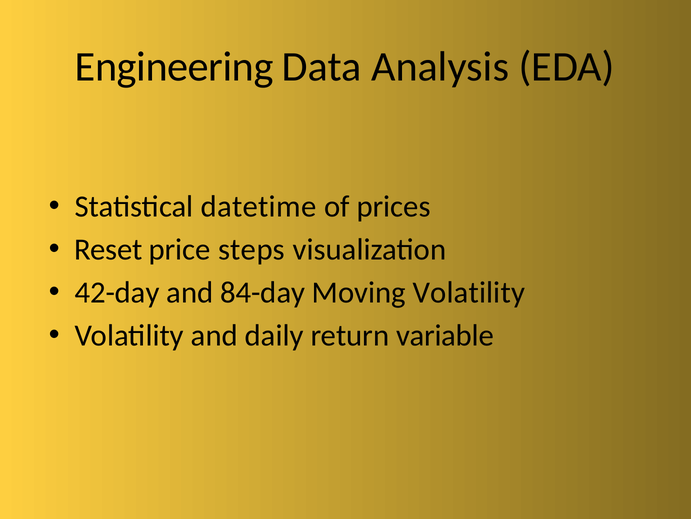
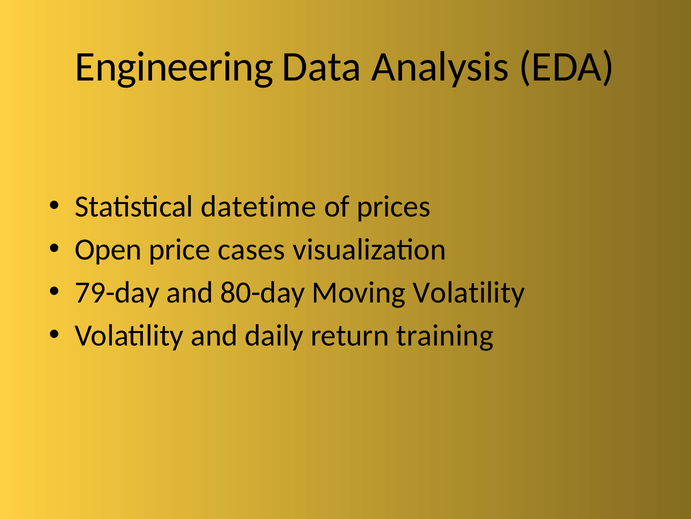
Reset: Reset -> Open
steps: steps -> cases
42-day: 42-day -> 79-day
84-day: 84-day -> 80-day
variable: variable -> training
